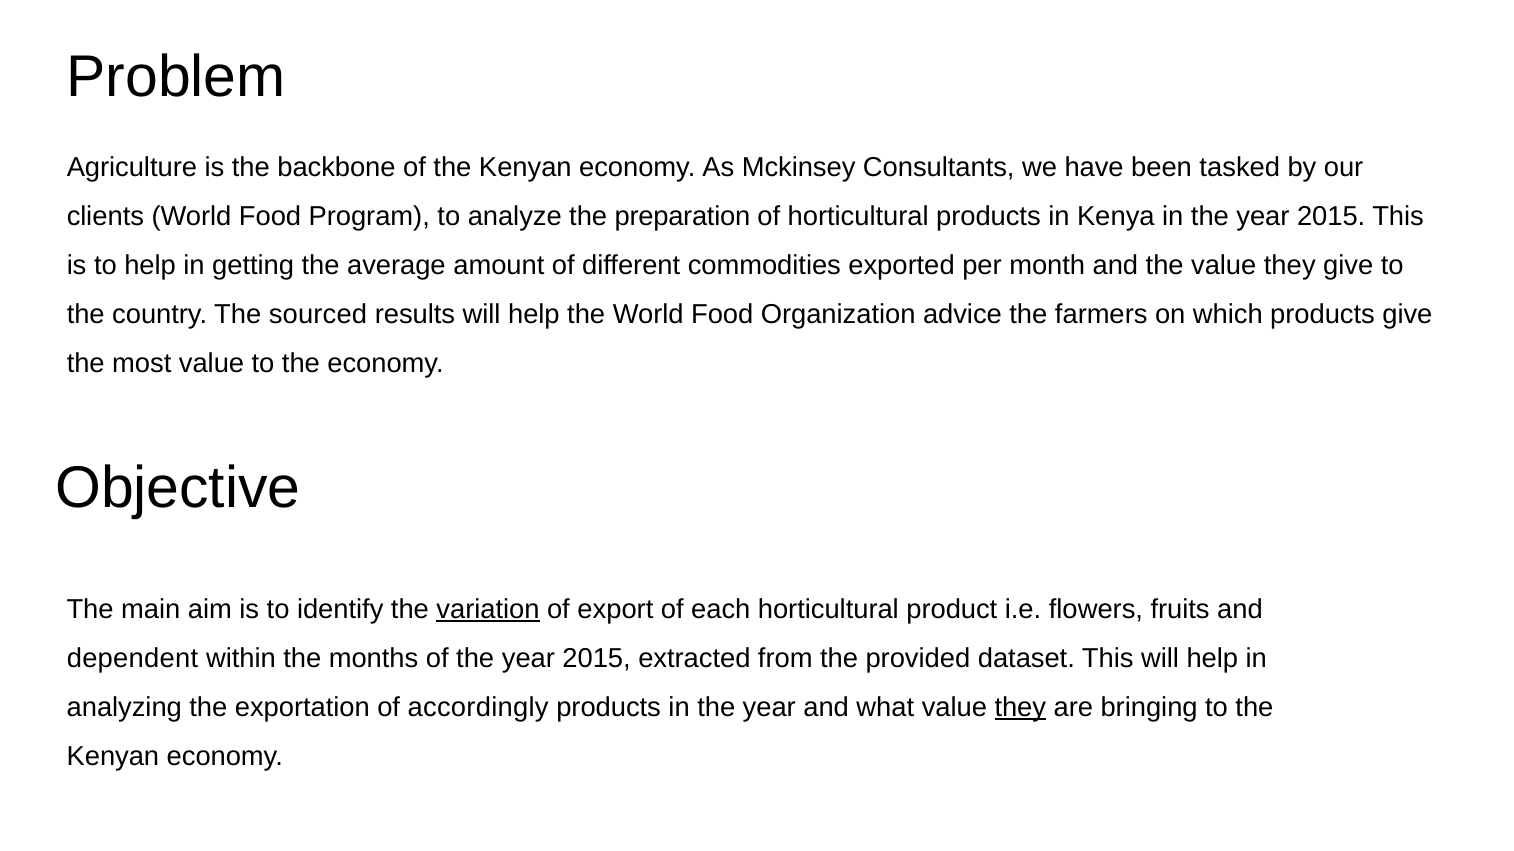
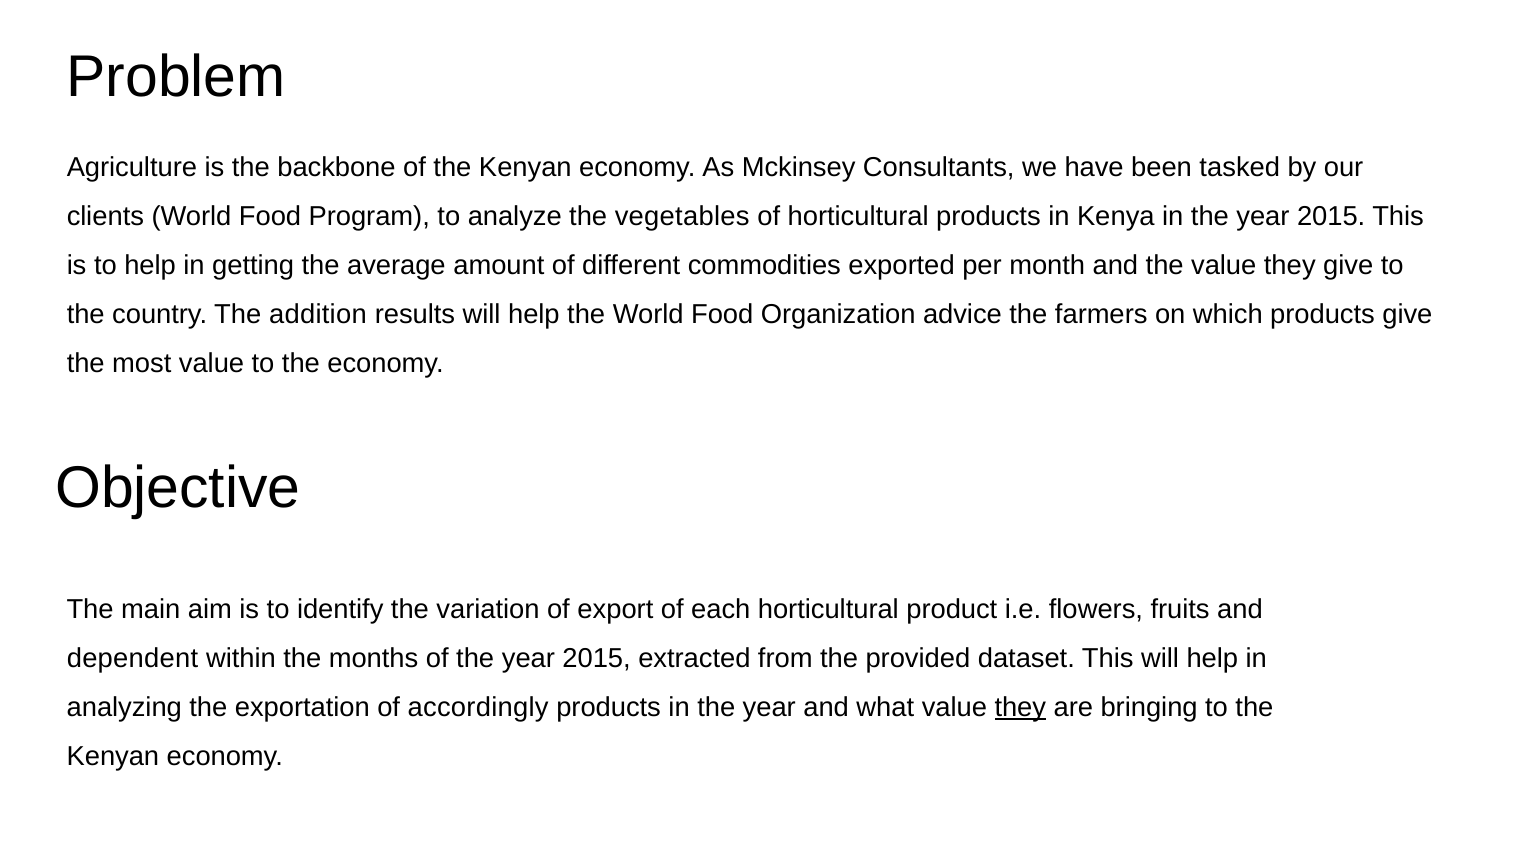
preparation: preparation -> vegetables
sourced: sourced -> addition
variation underline: present -> none
